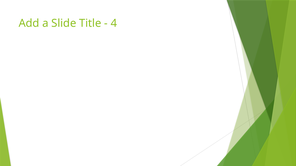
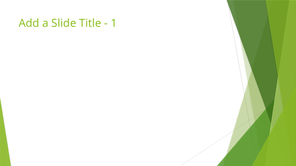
4: 4 -> 1
